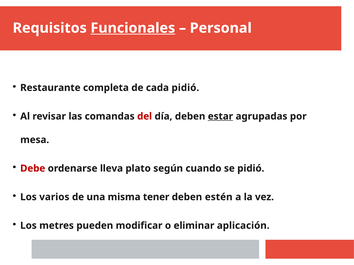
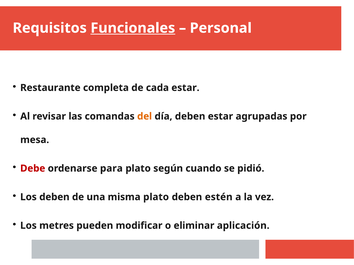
cada pidió: pidió -> estar
del colour: red -> orange
estar at (220, 117) underline: present -> none
lleva: lleva -> para
Los varios: varios -> deben
misma tener: tener -> plato
